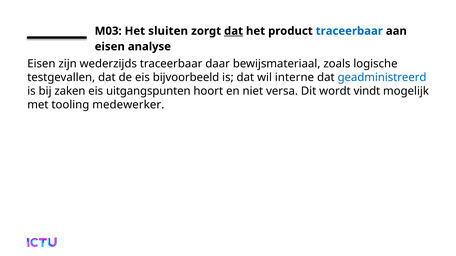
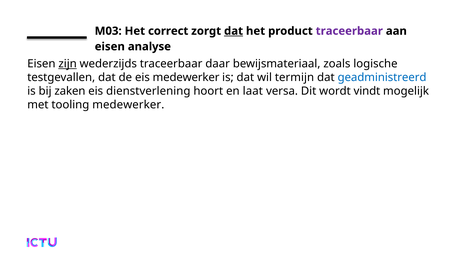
sluiten: sluiten -> correct
traceerbaar at (349, 31) colour: blue -> purple
zijn underline: none -> present
eis bijvoorbeeld: bijvoorbeeld -> medewerker
interne: interne -> termijn
uitgangspunten: uitgangspunten -> dienstverlening
niet: niet -> laat
